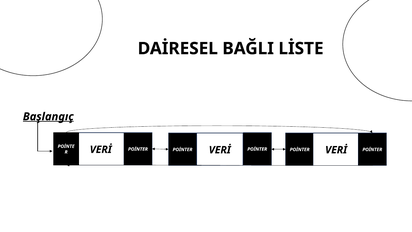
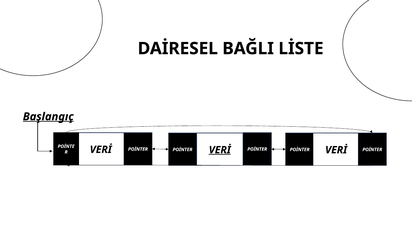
VERİ at (220, 150) underline: none -> present
